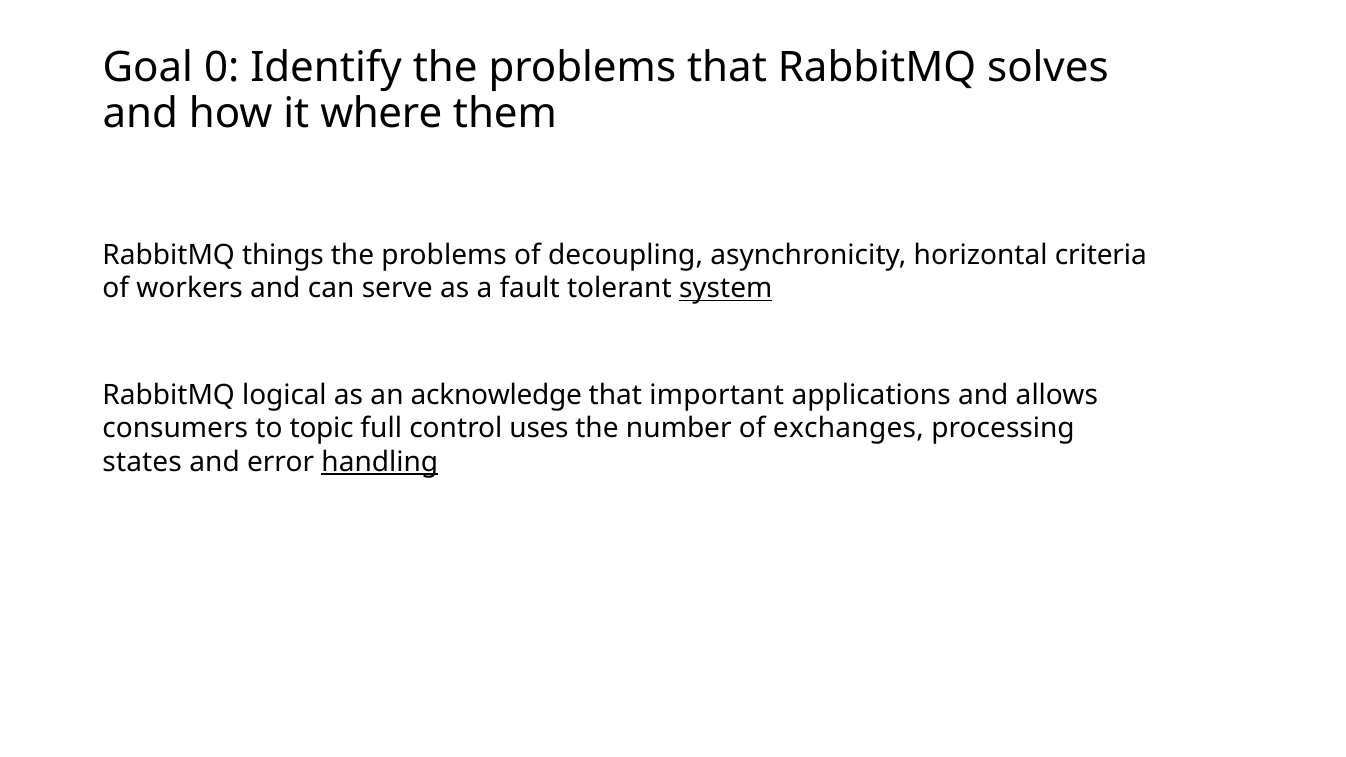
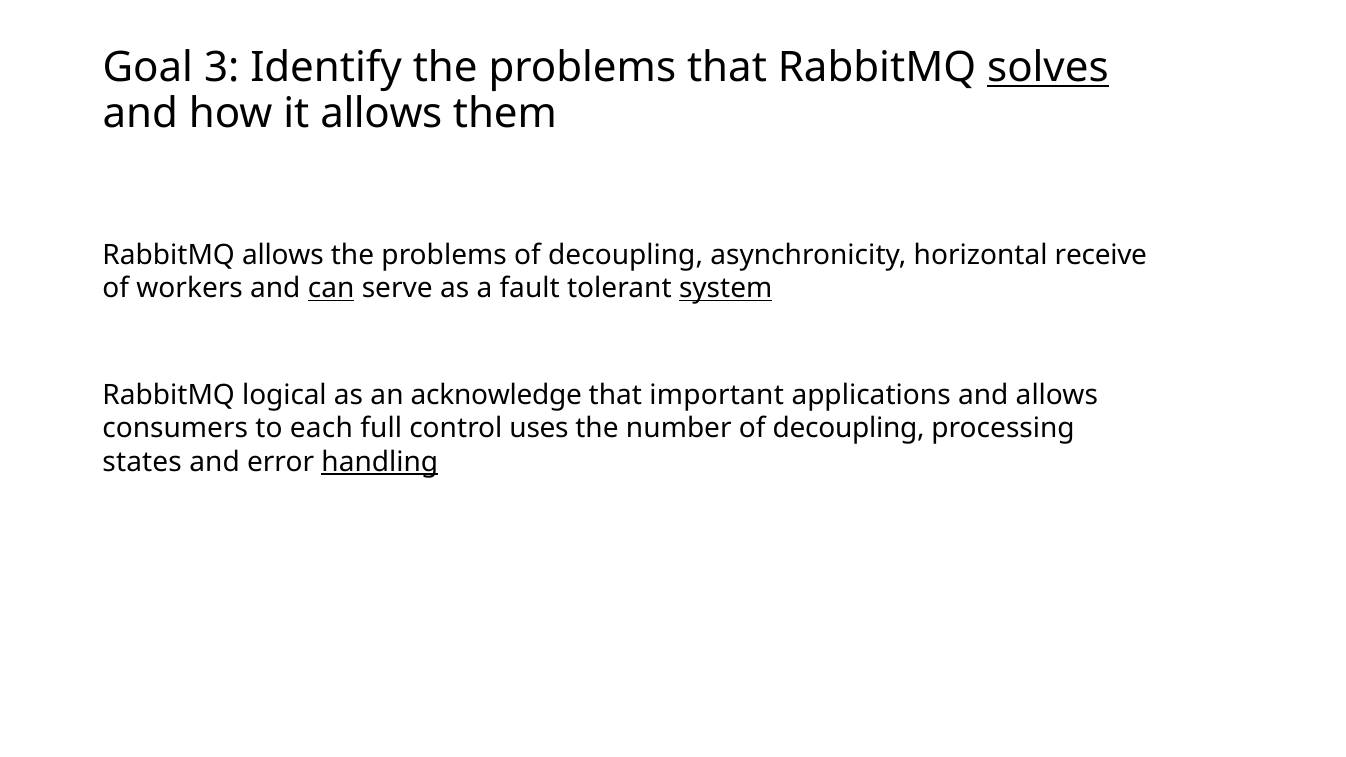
0: 0 -> 3
solves underline: none -> present
it where: where -> allows
RabbitMQ things: things -> allows
criteria: criteria -> receive
can underline: none -> present
topic: topic -> each
number of exchanges: exchanges -> decoupling
